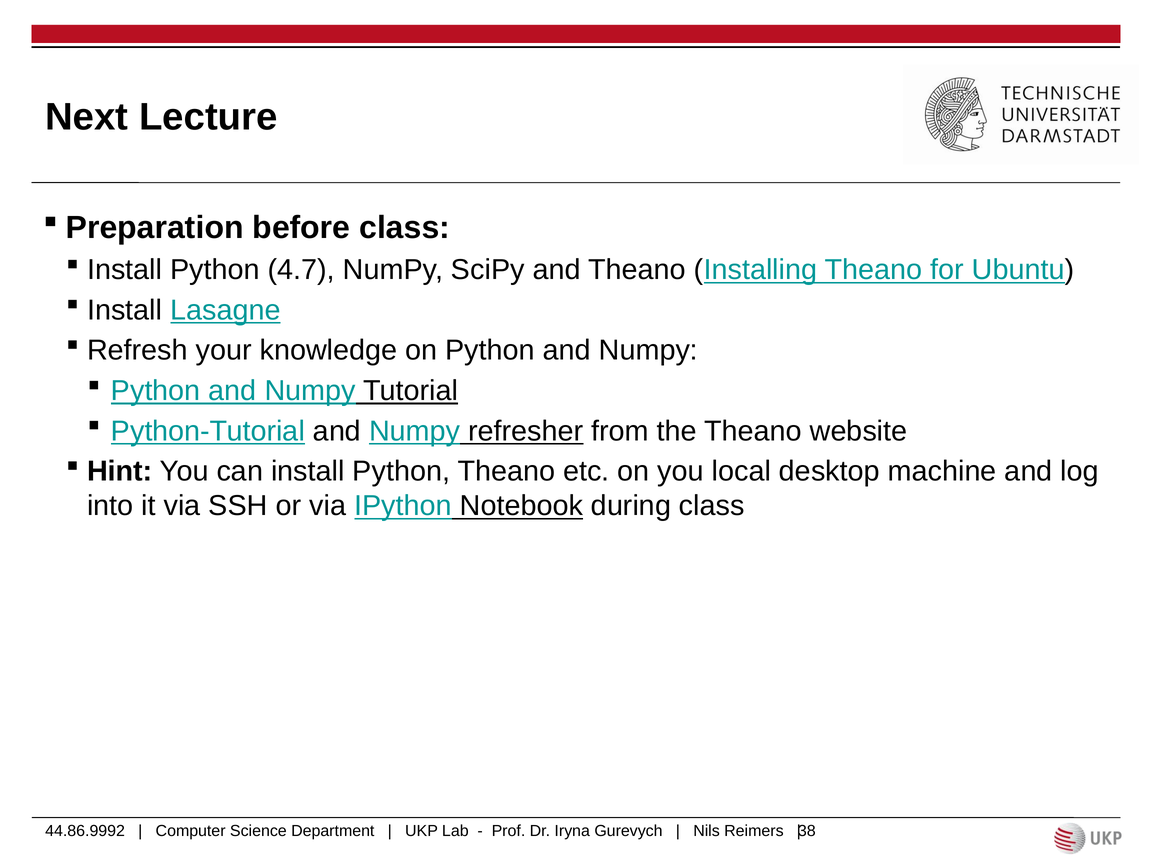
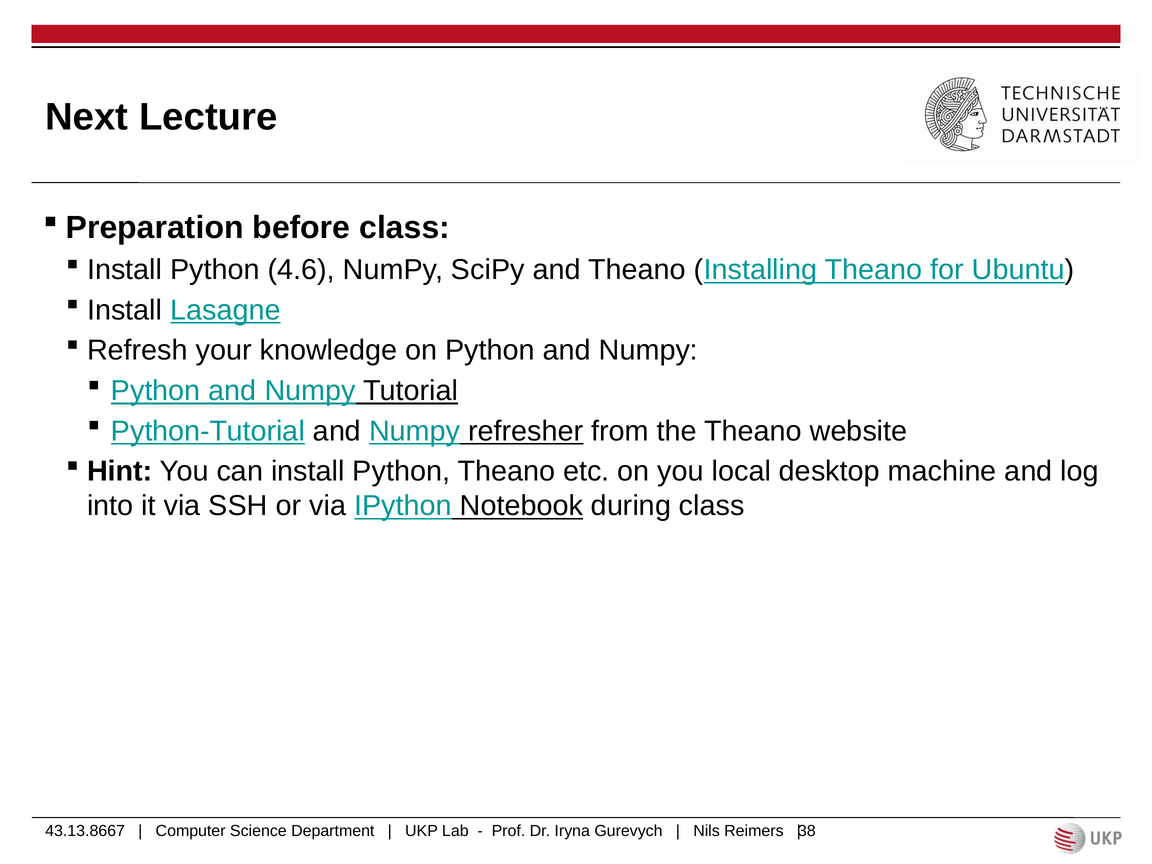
4.7: 4.7 -> 4.6
44.86.9992: 44.86.9992 -> 43.13.8667
